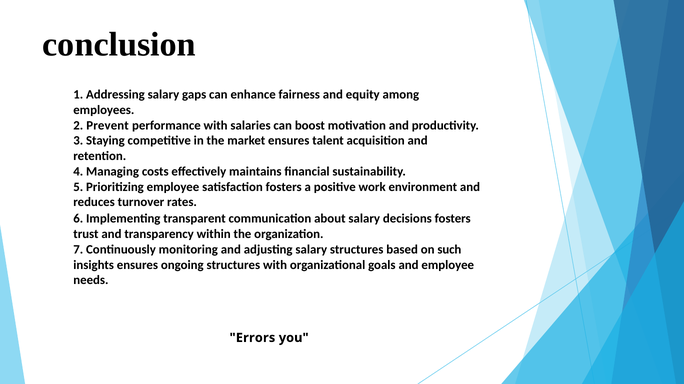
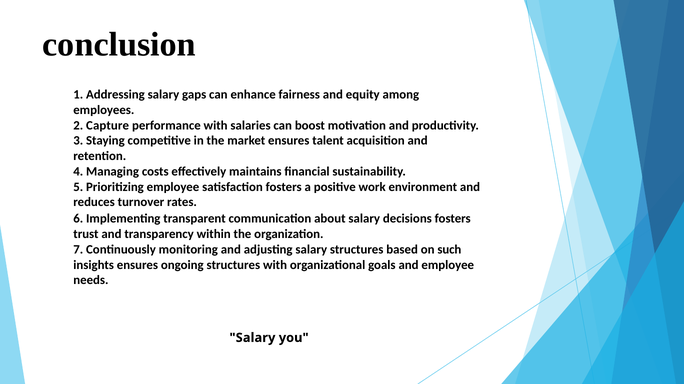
Prevent: Prevent -> Capture
Errors at (252, 338): Errors -> Salary
